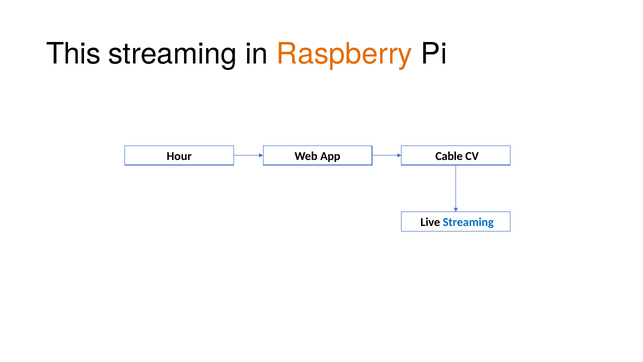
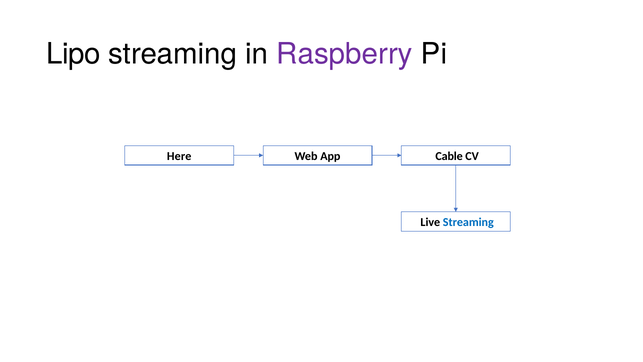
This: This -> Lipo
Raspberry colour: orange -> purple
Hour: Hour -> Here
